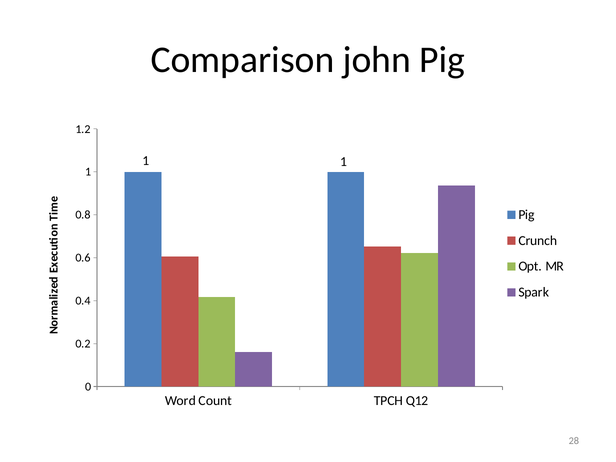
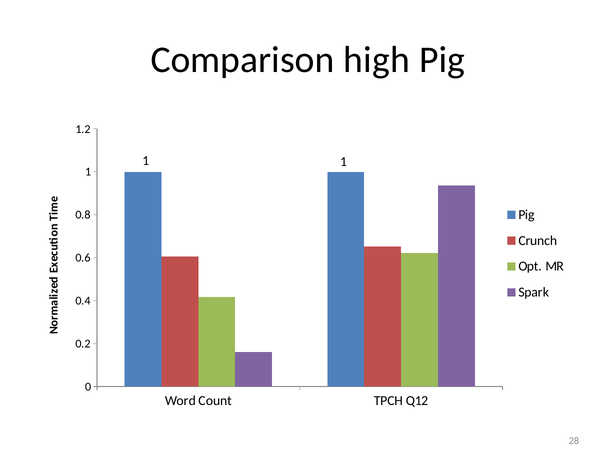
john: john -> high
